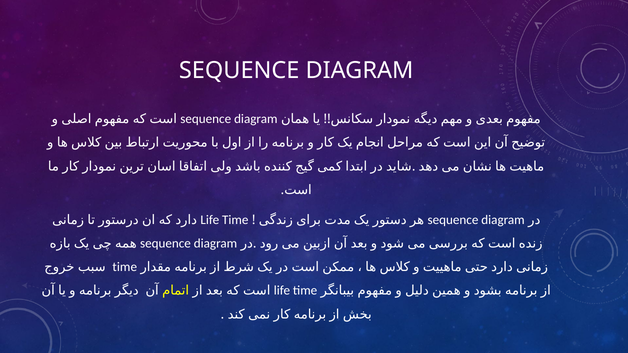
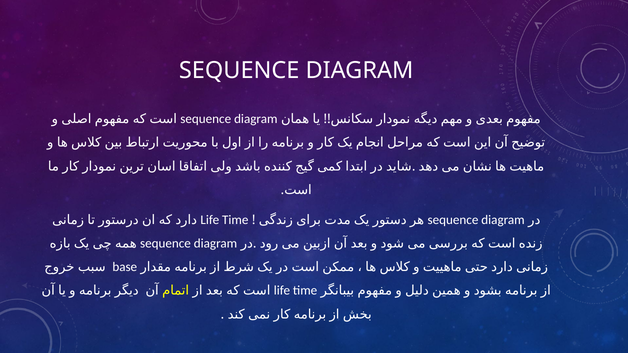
time at (125, 267): time -> base
